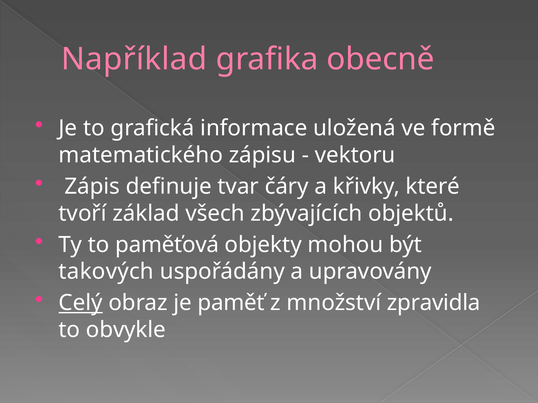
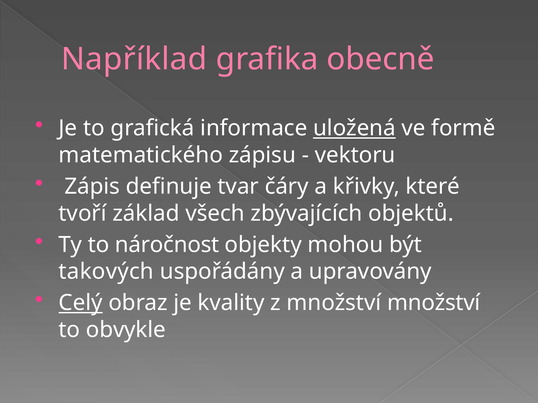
uložená underline: none -> present
paměťová: paměťová -> náročnost
paměť: paměť -> kvality
množství zpravidla: zpravidla -> množství
